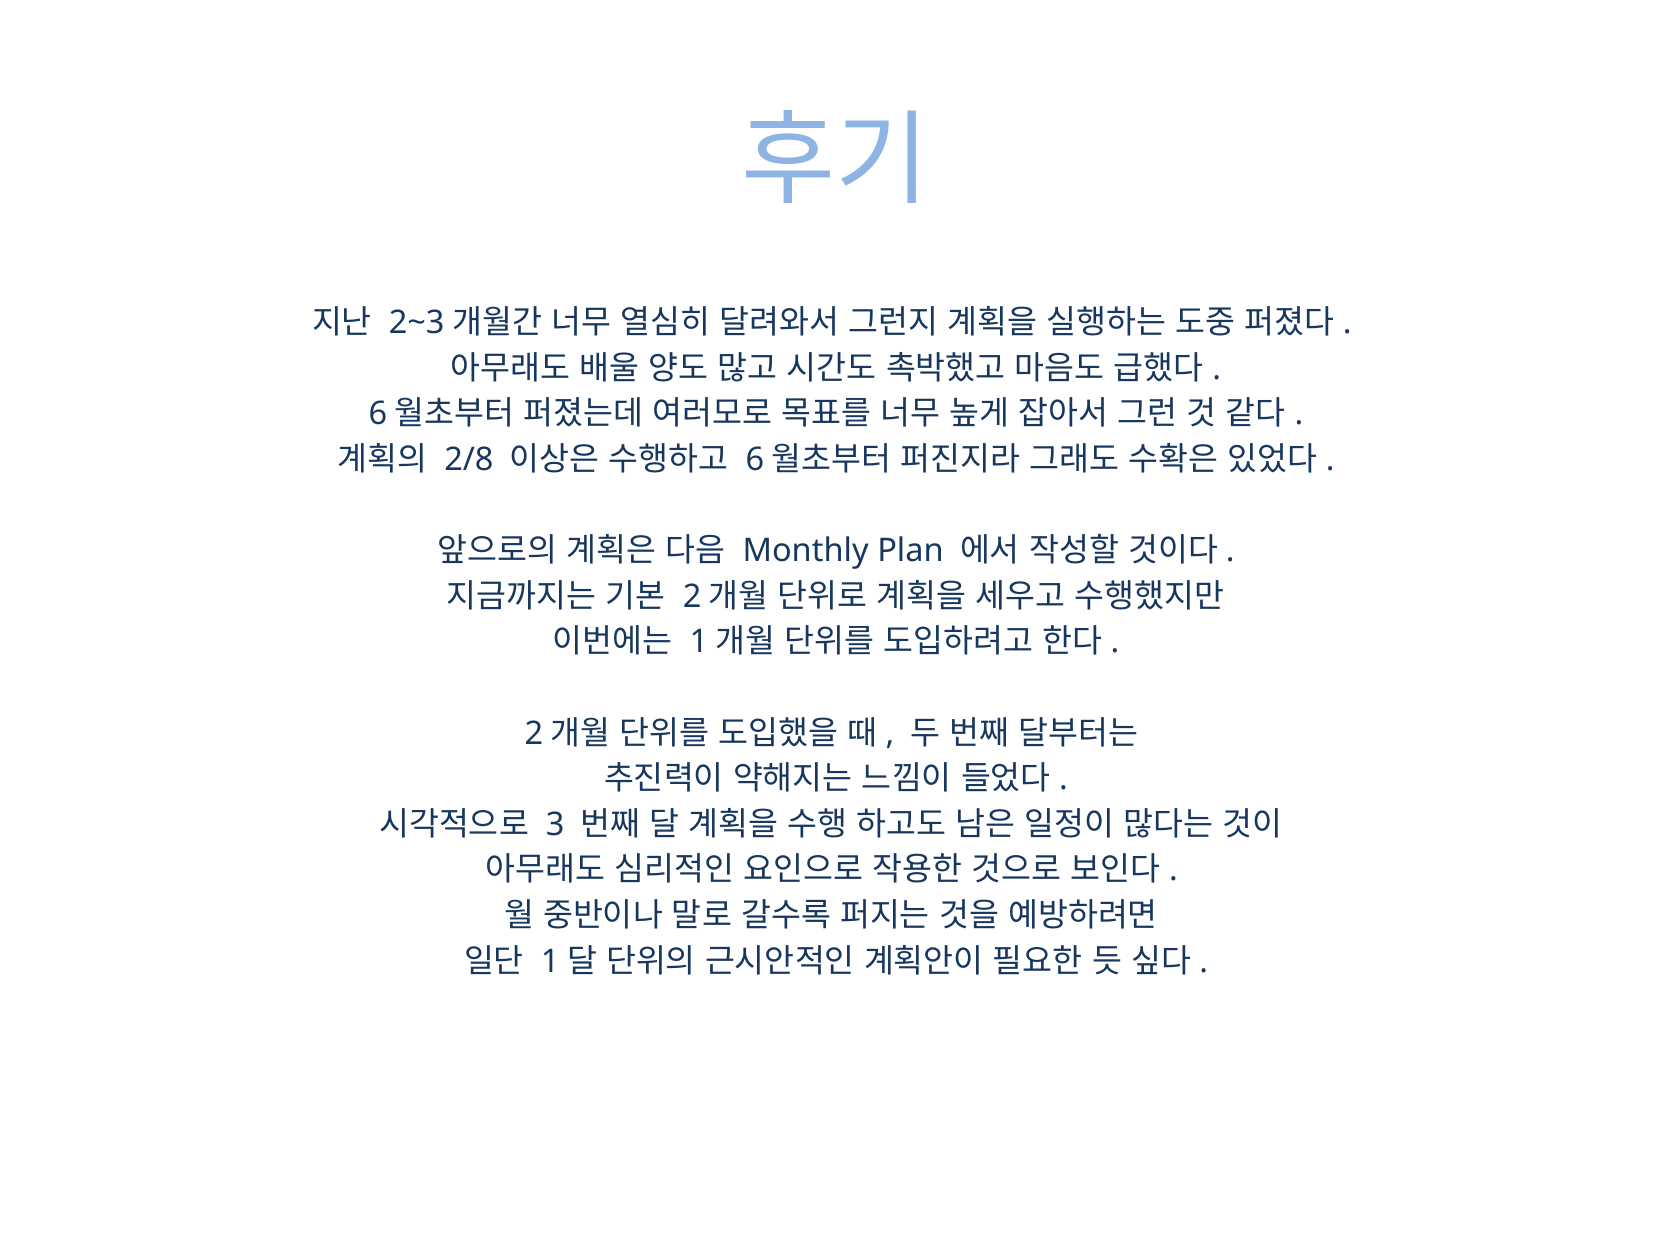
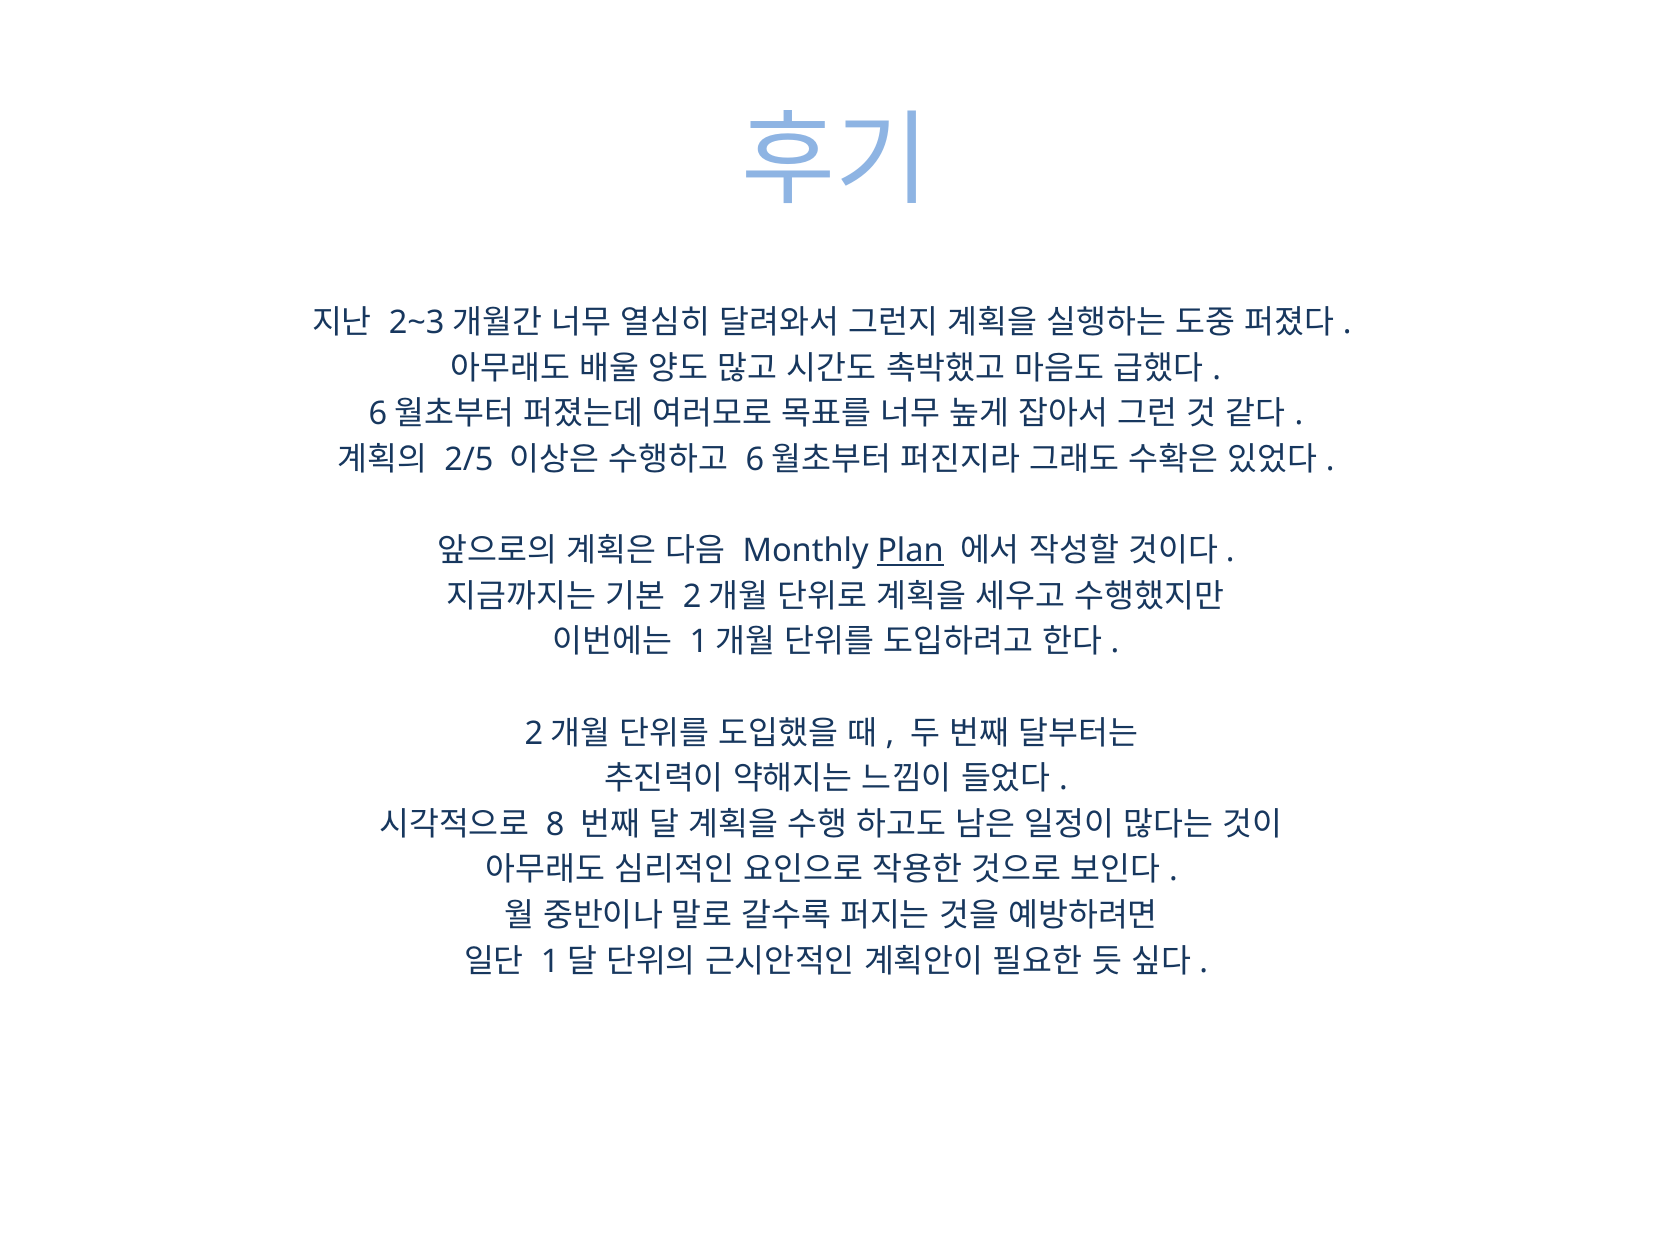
2/8: 2/8 -> 2/5
Plan underline: none -> present
3: 3 -> 8
